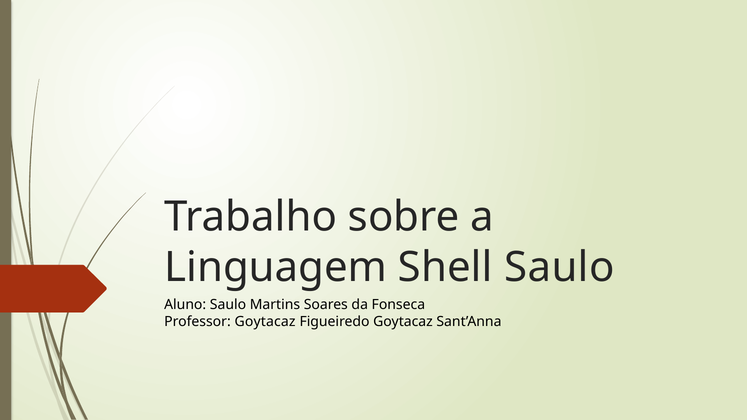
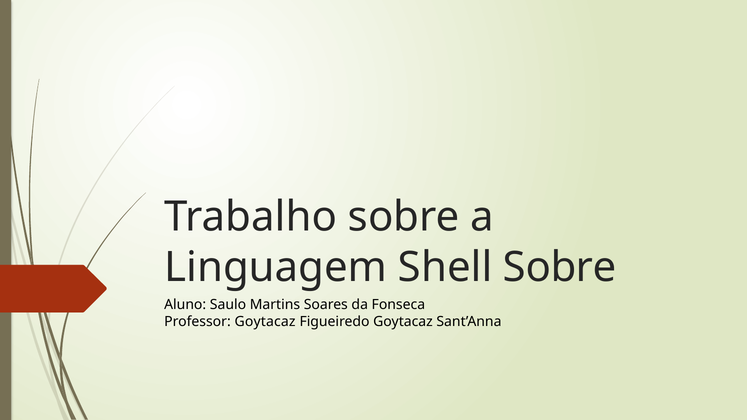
Shell Saulo: Saulo -> Sobre
